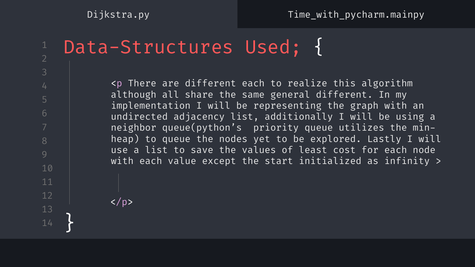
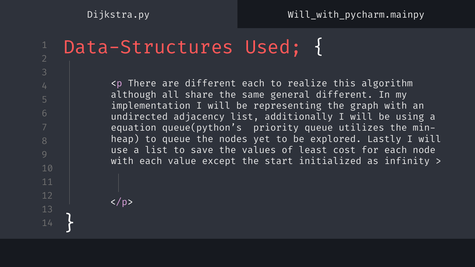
Time_with_pycharm.mainpy: Time_with_pycharm.mainpy -> Will_with_pycharm.mainpy
neighbor: neighbor -> equation
